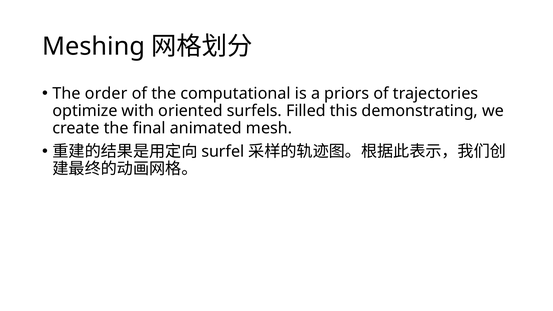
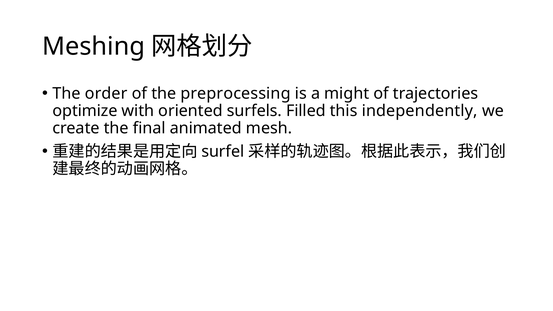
computational: computational -> preprocessing
priors: priors -> might
demonstrating: demonstrating -> independently
